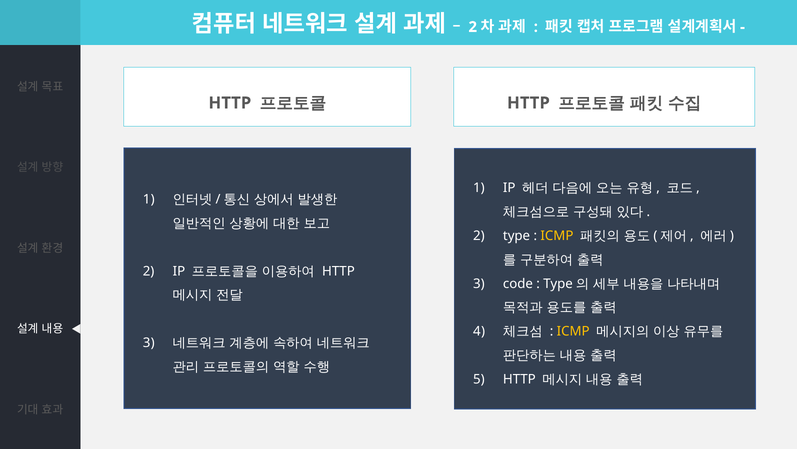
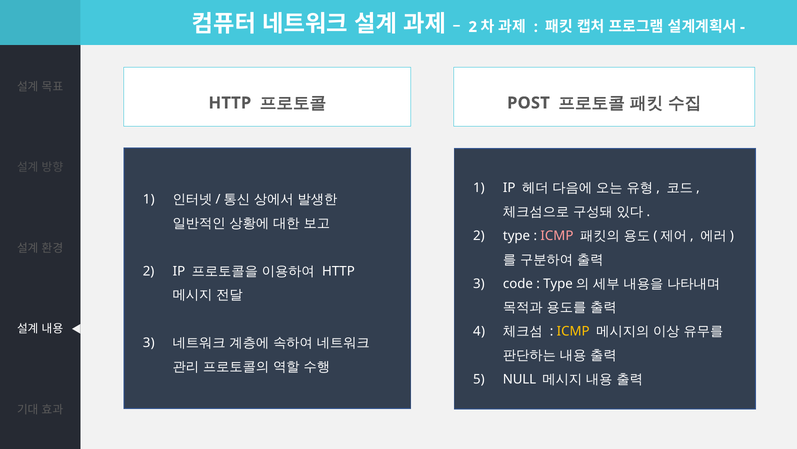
HTTP at (528, 103): HTTP -> POST
ICMP at (557, 235) colour: yellow -> pink
HTTP at (519, 379): HTTP -> NULL
